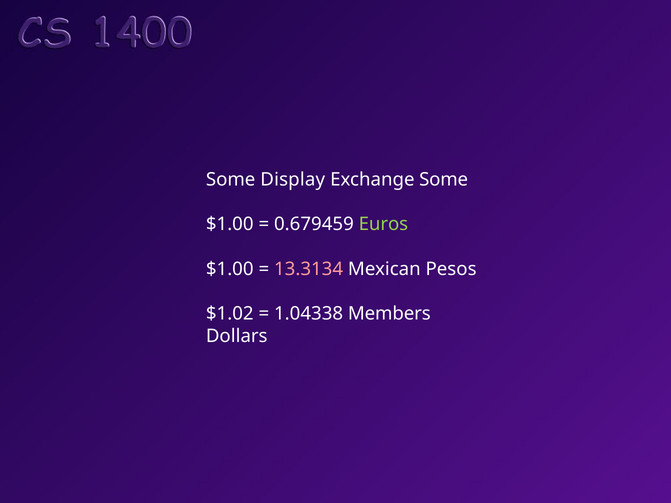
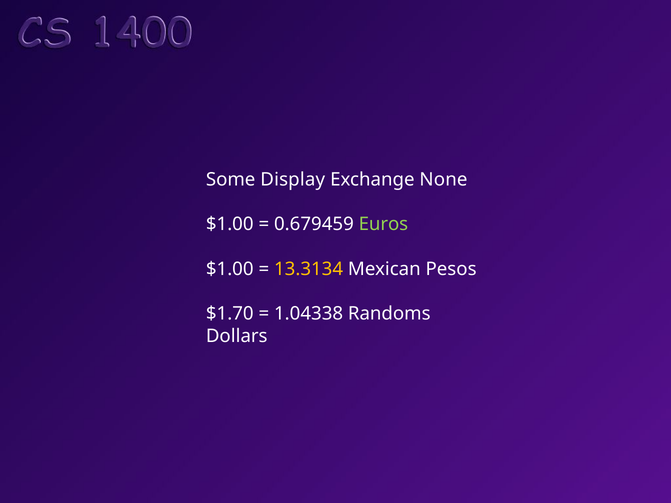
Exchange Some: Some -> None
13.3134 colour: pink -> yellow
$1.02: $1.02 -> $1.70
Members: Members -> Randoms
